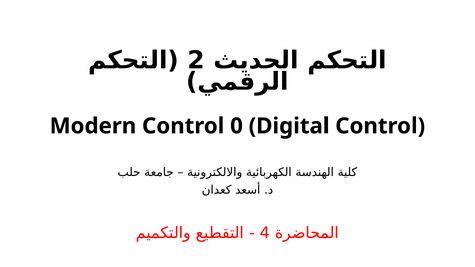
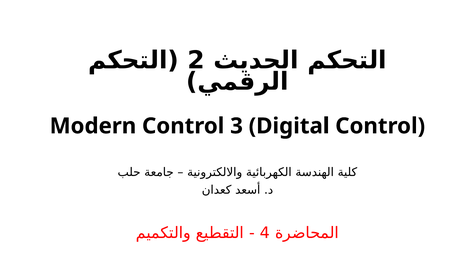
0: 0 -> 3
